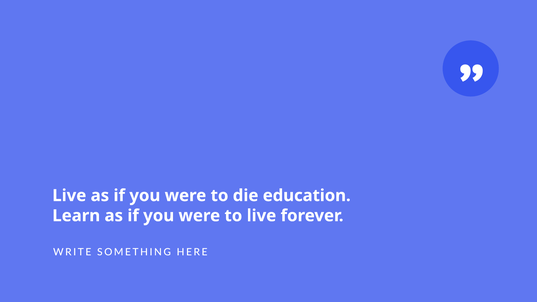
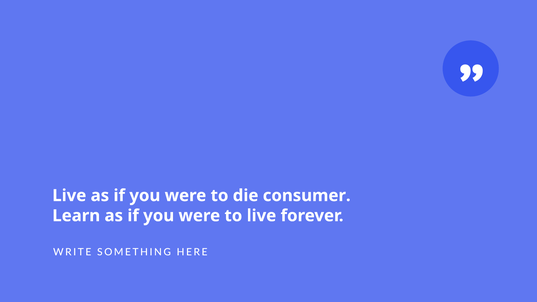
education: education -> consumer
